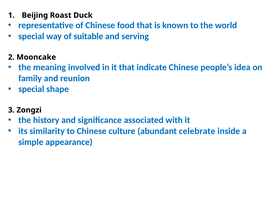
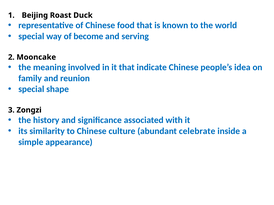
suitable: suitable -> become
